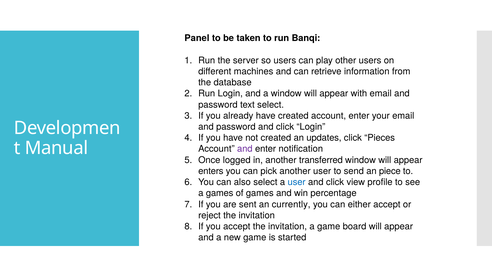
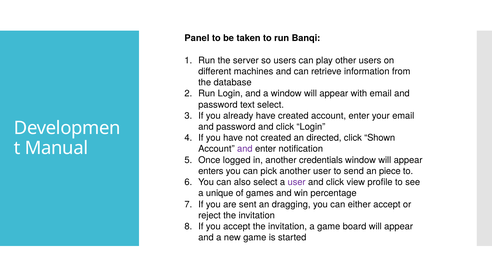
updates: updates -> directed
Pieces: Pieces -> Shown
transferred: transferred -> credentials
user at (297, 182) colour: blue -> purple
a games: games -> unique
currently: currently -> dragging
